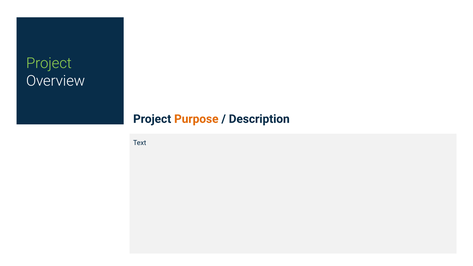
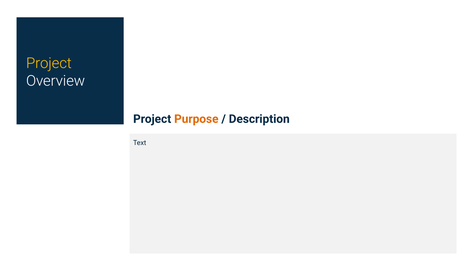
Project at (49, 63) colour: light green -> yellow
